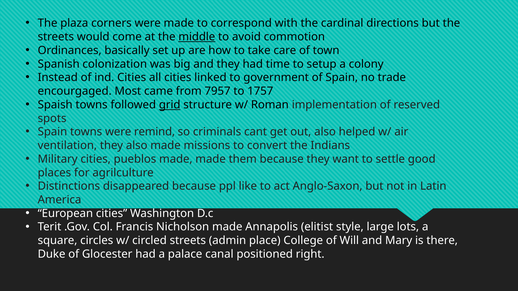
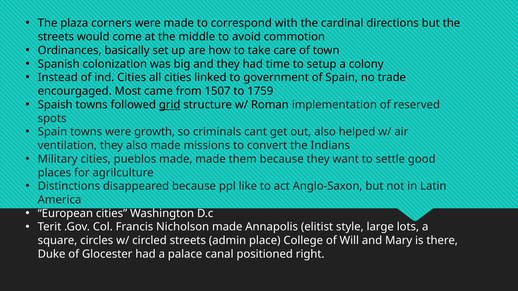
middle underline: present -> none
7957: 7957 -> 1507
1757: 1757 -> 1759
remind: remind -> growth
